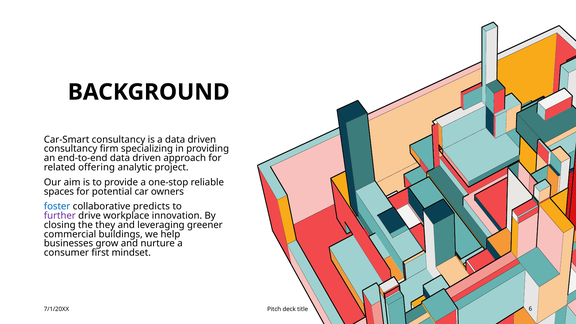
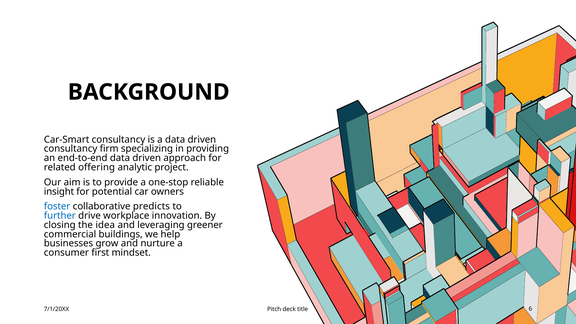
spaces: spaces -> insight
further colour: purple -> blue
they: they -> idea
